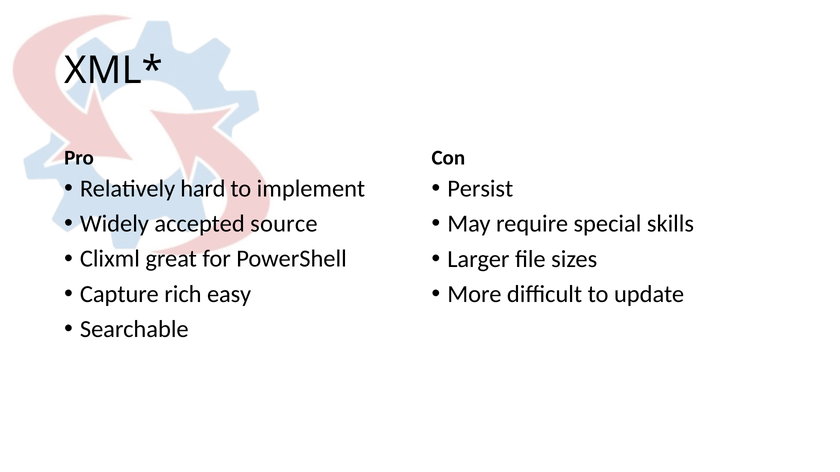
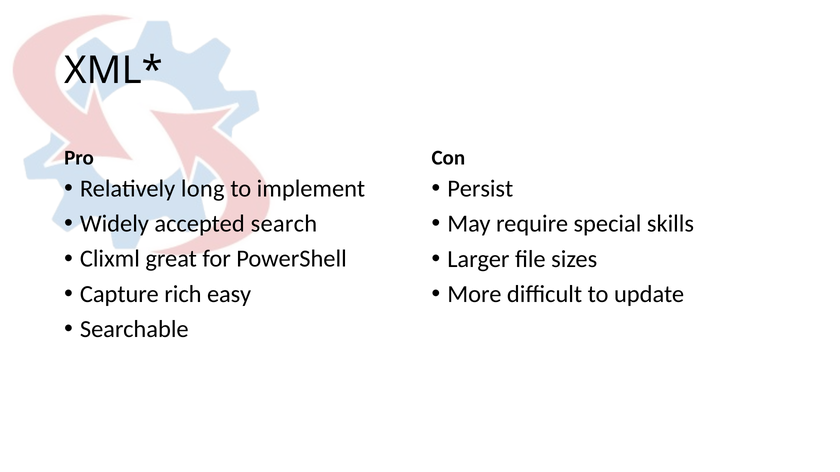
hard: hard -> long
source: source -> search
